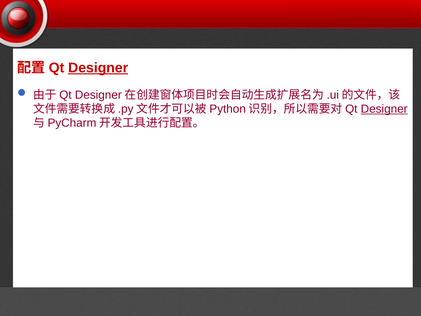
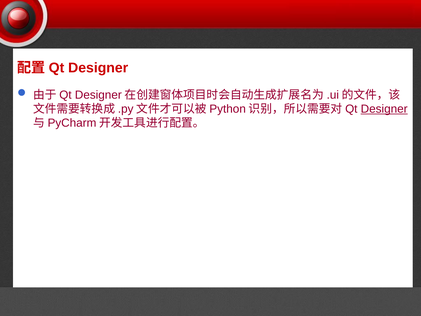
Designer at (98, 68) underline: present -> none
